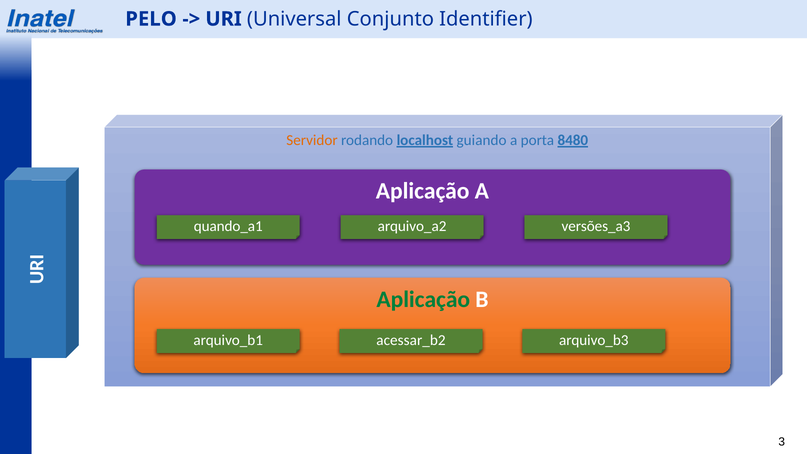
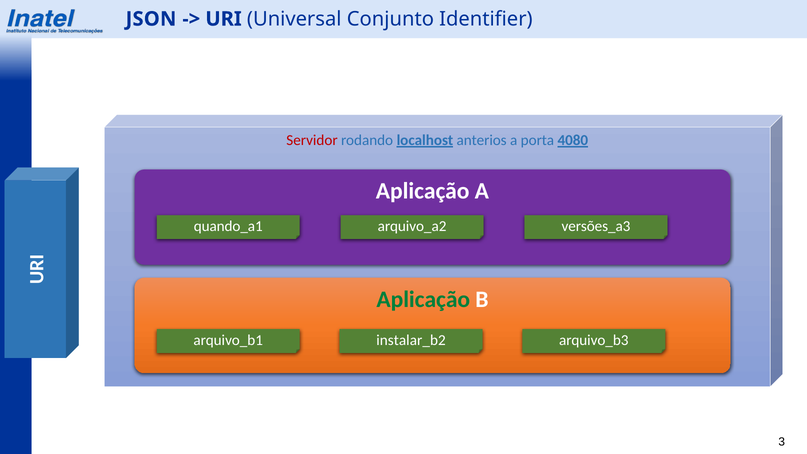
PELO: PELO -> JSON
Servidor colour: orange -> red
guiando: guiando -> anterios
8480: 8480 -> 4080
acessar_b2: acessar_b2 -> instalar_b2
